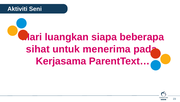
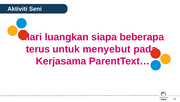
sihat: sihat -> terus
menerima: menerima -> menyebut
